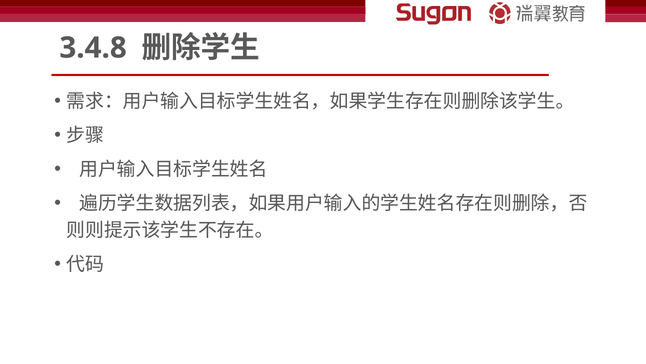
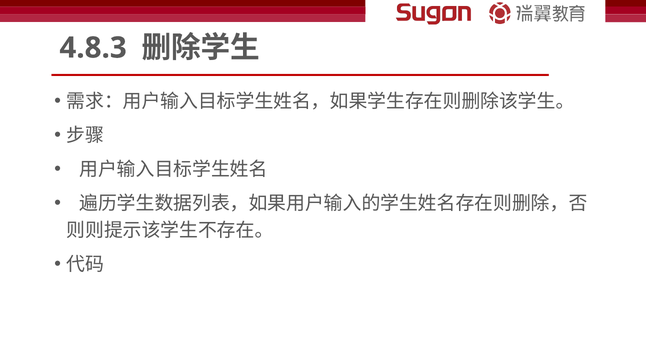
3.4.8: 3.4.8 -> 4.8.3
